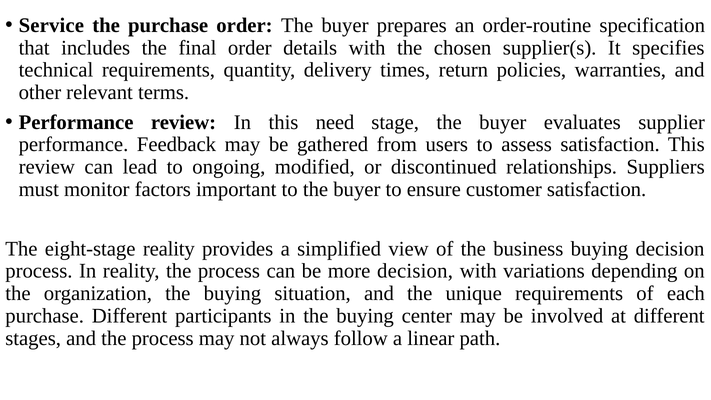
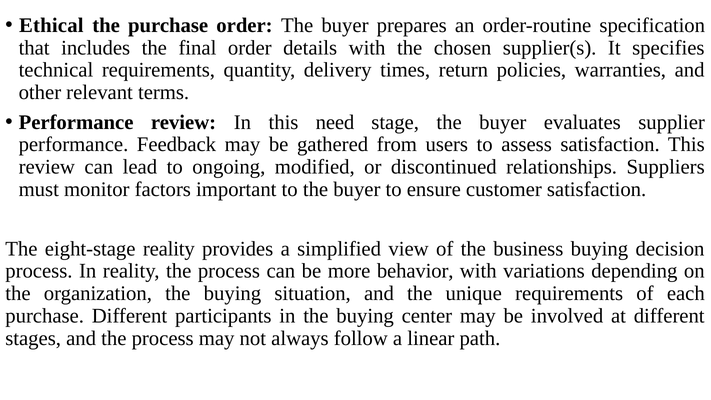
Service: Service -> Ethical
more decision: decision -> behavior
